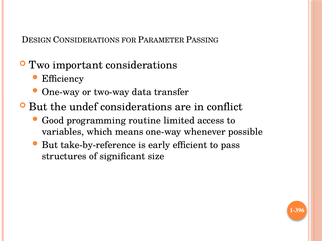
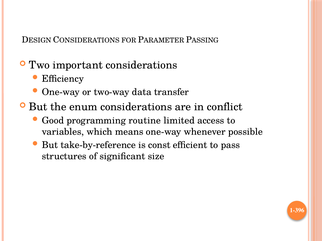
undef: undef -> enum
early: early -> const
